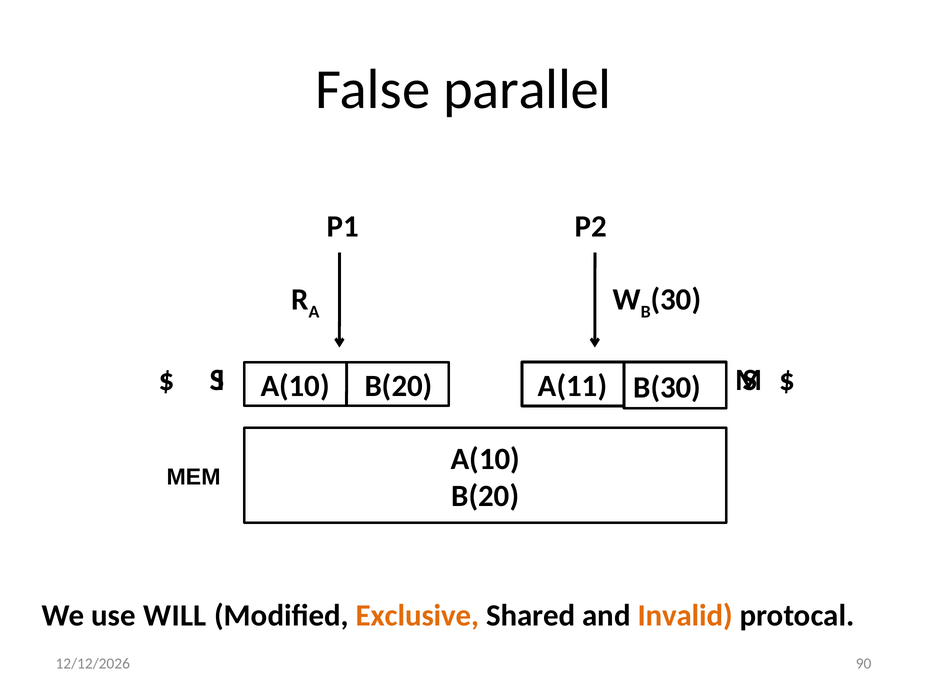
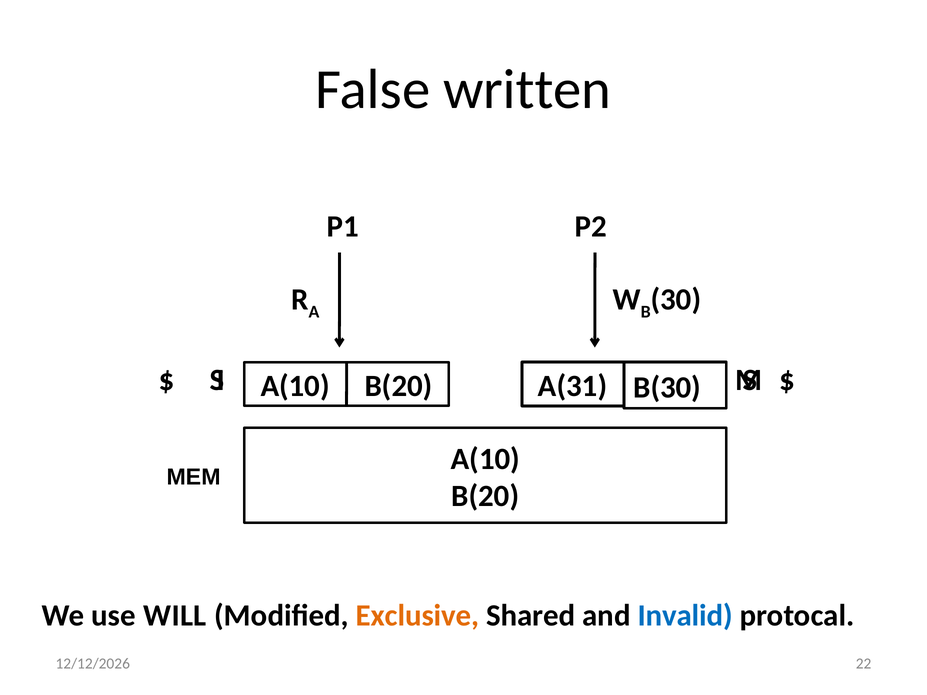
parallel: parallel -> written
A(11: A(11 -> A(31
Invalid colour: orange -> blue
90: 90 -> 22
